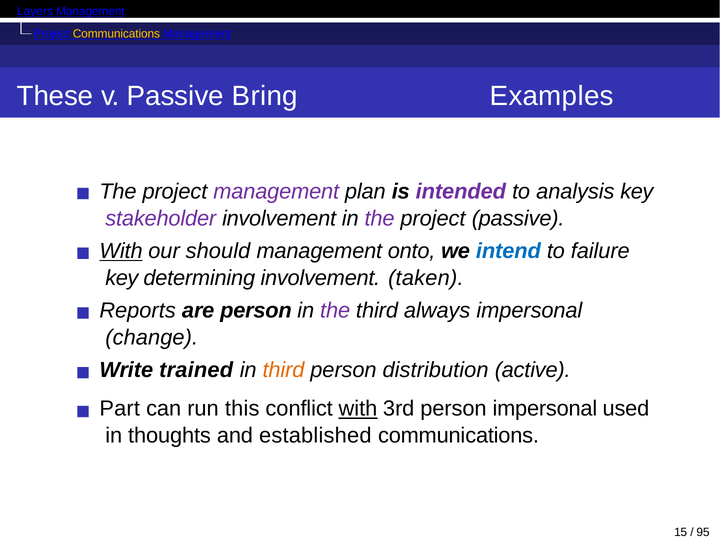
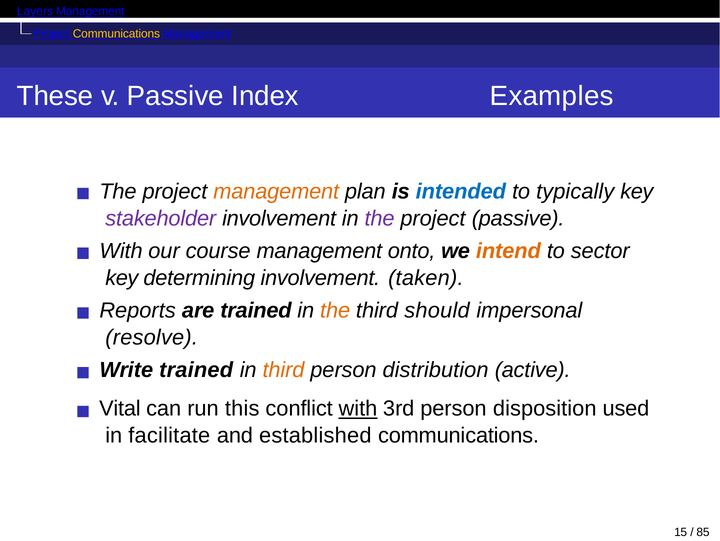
Bring: Bring -> Index
management at (276, 192) colour: purple -> orange
intended colour: purple -> blue
analysis: analysis -> typically
With at (121, 251) underline: present -> none
should: should -> course
intend colour: blue -> orange
failure: failure -> sector
are person: person -> trained
the at (335, 310) colour: purple -> orange
always: always -> should
change: change -> resolve
Part: Part -> Vital
person impersonal: impersonal -> disposition
thoughts: thoughts -> facilitate
95: 95 -> 85
